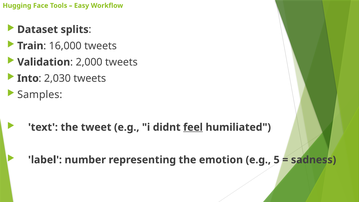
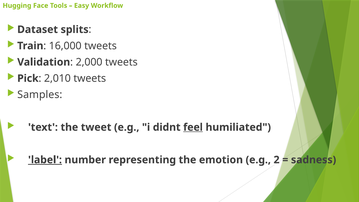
Into: Into -> Pick
2,030: 2,030 -> 2,010
label underline: none -> present
5: 5 -> 2
